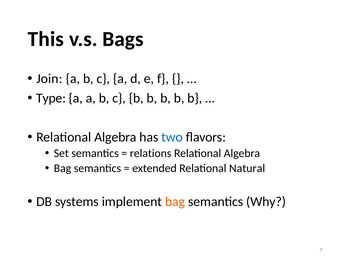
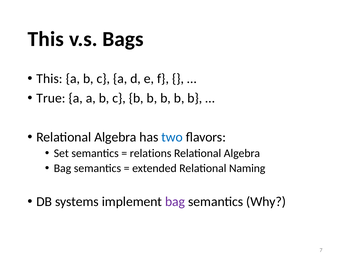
Join at (49, 79): Join -> This
Type: Type -> True
Natural: Natural -> Naming
bag at (175, 202) colour: orange -> purple
